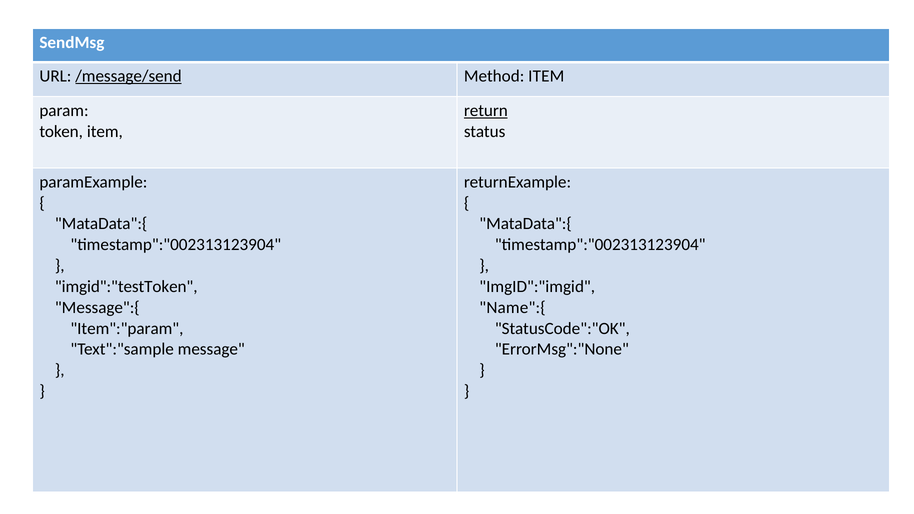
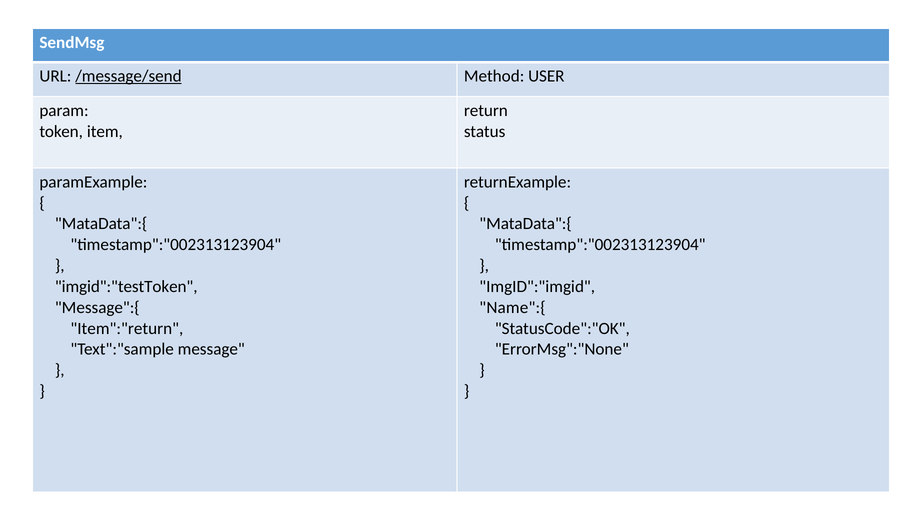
Method ITEM: ITEM -> USER
return underline: present -> none
Item":"param: Item":"param -> Item":"return
